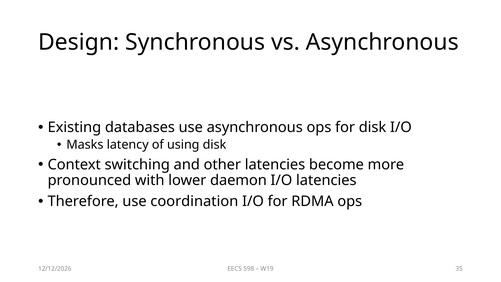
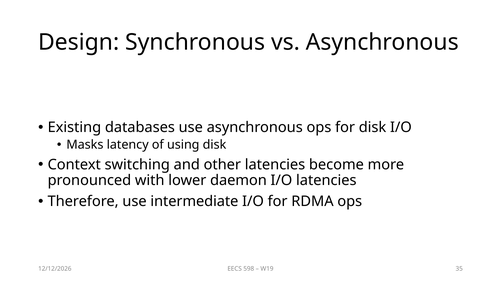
coordination: coordination -> intermediate
